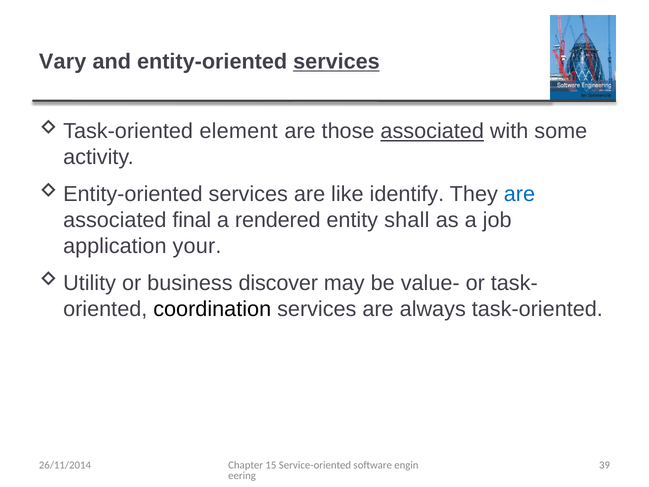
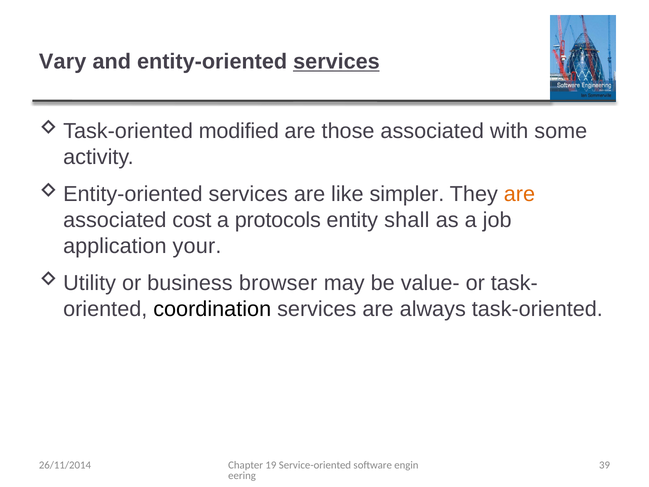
element: element -> modified
associated at (432, 131) underline: present -> none
identify: identify -> simpler
are at (519, 194) colour: blue -> orange
final: final -> cost
rendered: rendered -> protocols
discover: discover -> browser
15: 15 -> 19
